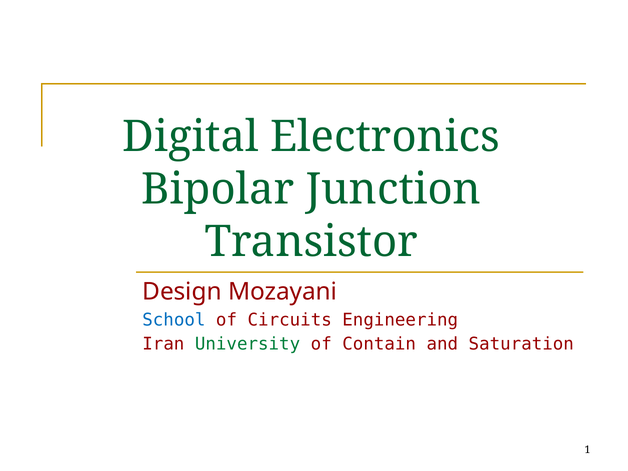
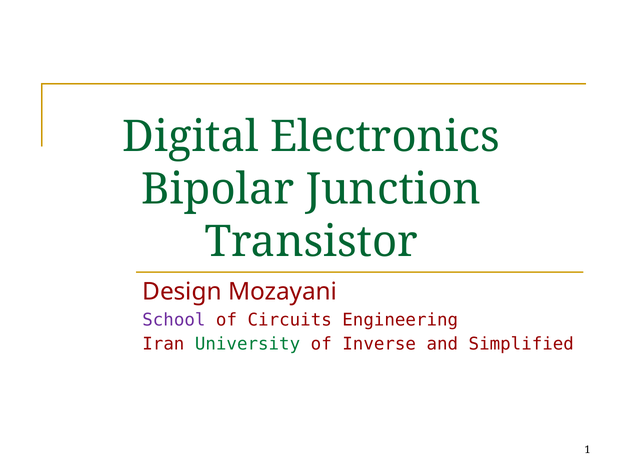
School colour: blue -> purple
Contain: Contain -> Inverse
Saturation: Saturation -> Simplified
